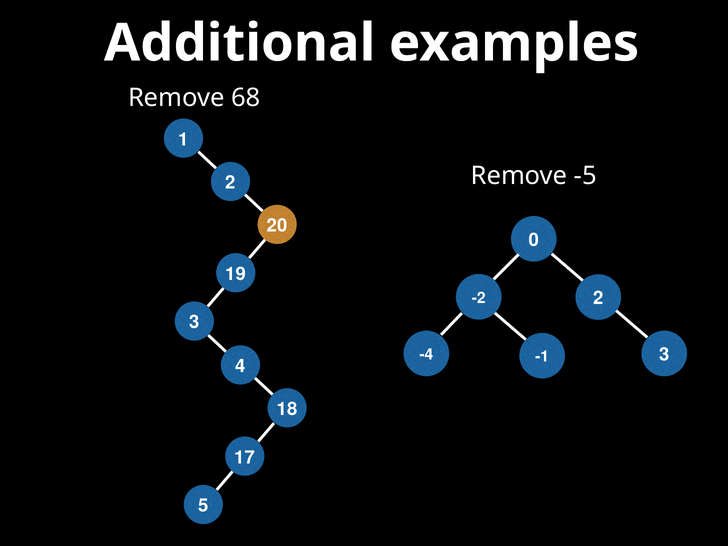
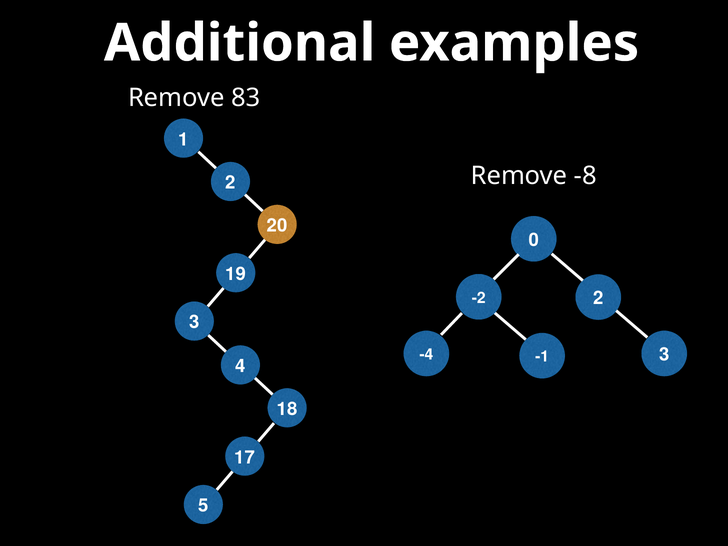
68: 68 -> 83
-5: -5 -> -8
